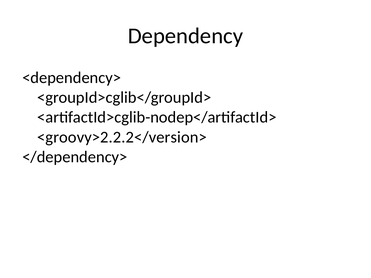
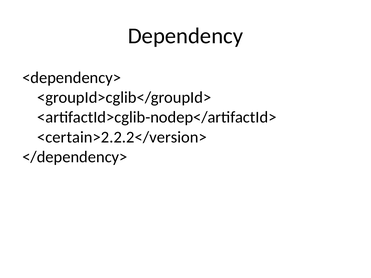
<groovy>2.2.2</version>: <groovy>2.2.2</version> -> <certain>2.2.2</version>
